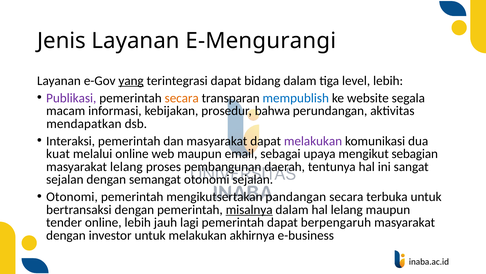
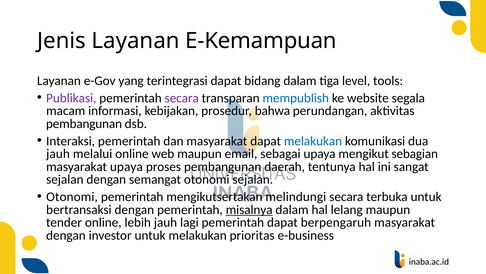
E-Mengurangi: E-Mengurangi -> E-Kemampuan
yang underline: present -> none
level lebih: lebih -> tools
secara at (182, 98) colour: orange -> purple
mendapatkan at (84, 123): mendapatkan -> pembangunan
melakukan at (313, 141) colour: purple -> blue
kuat at (58, 154): kuat -> jauh
masyarakat lelang: lelang -> upaya
pandangan: pandangan -> melindungi
akhirnya: akhirnya -> prioritas
